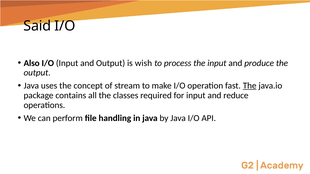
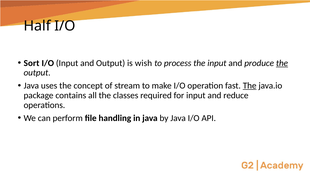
Said: Said -> Half
Also: Also -> Sort
the at (282, 63) underline: none -> present
